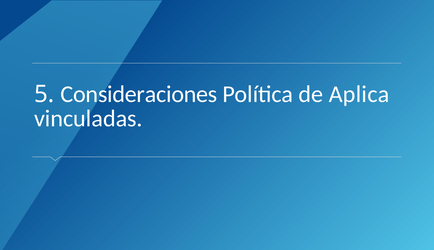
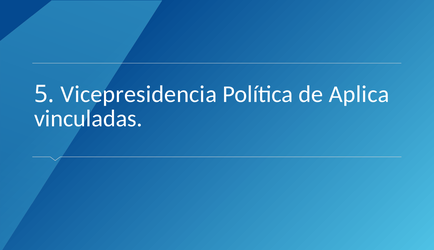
Consideraciones: Consideraciones -> Vicepresidencia
